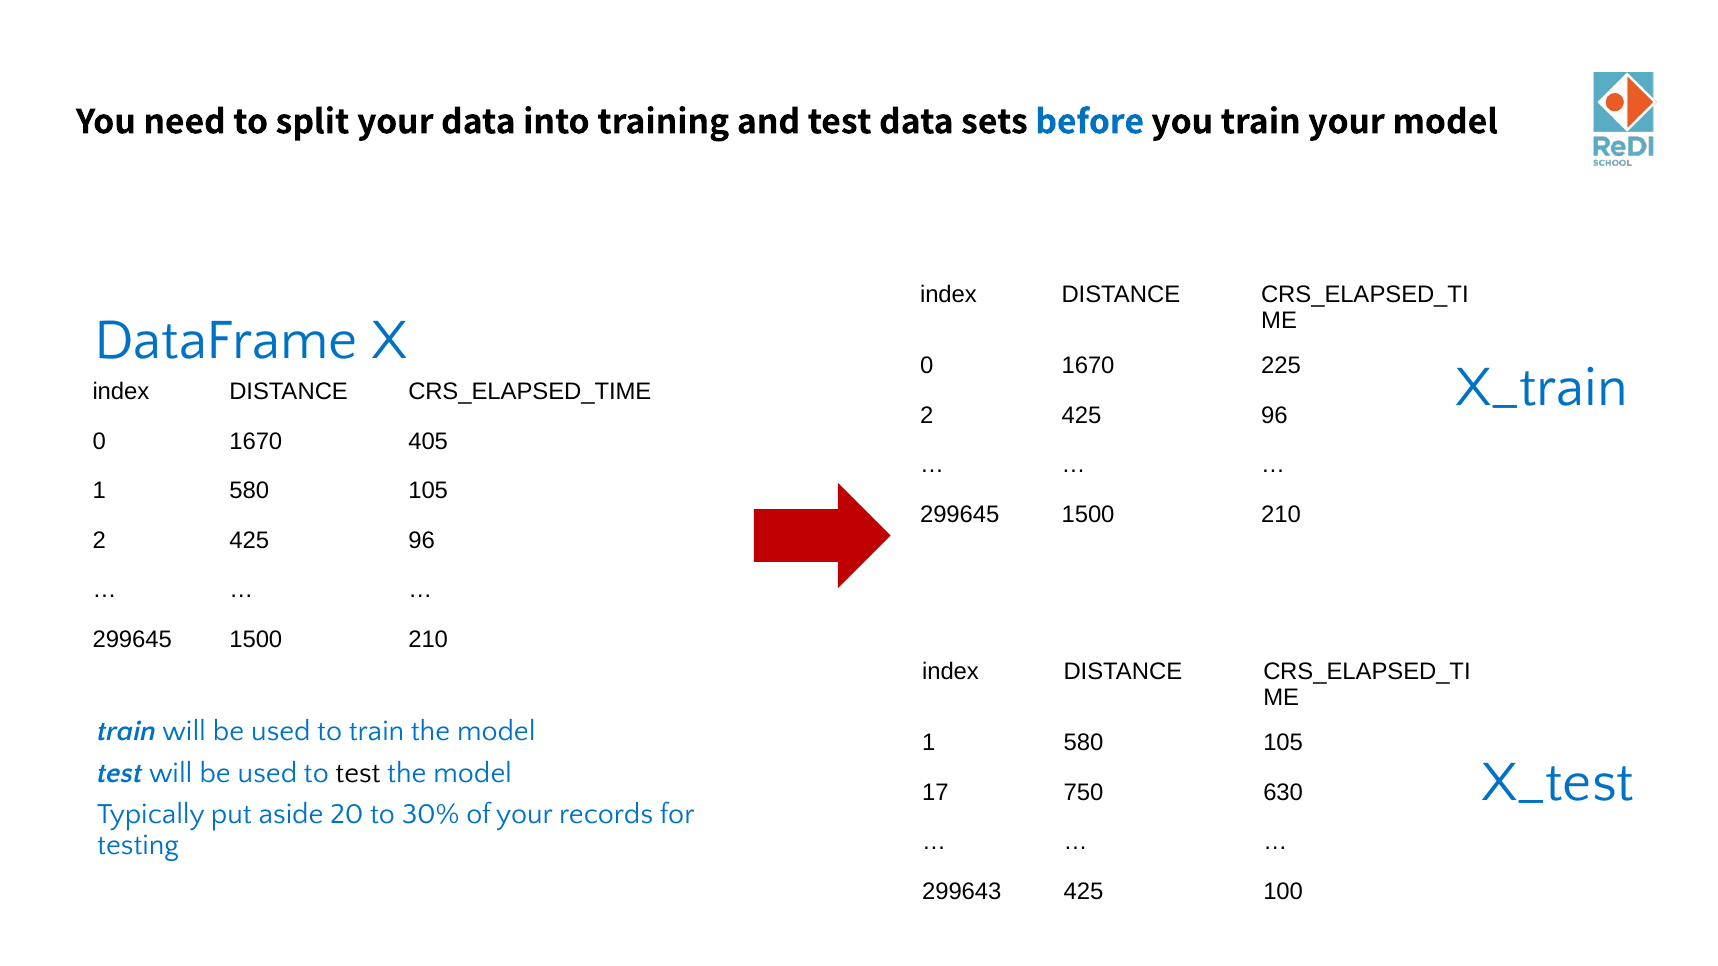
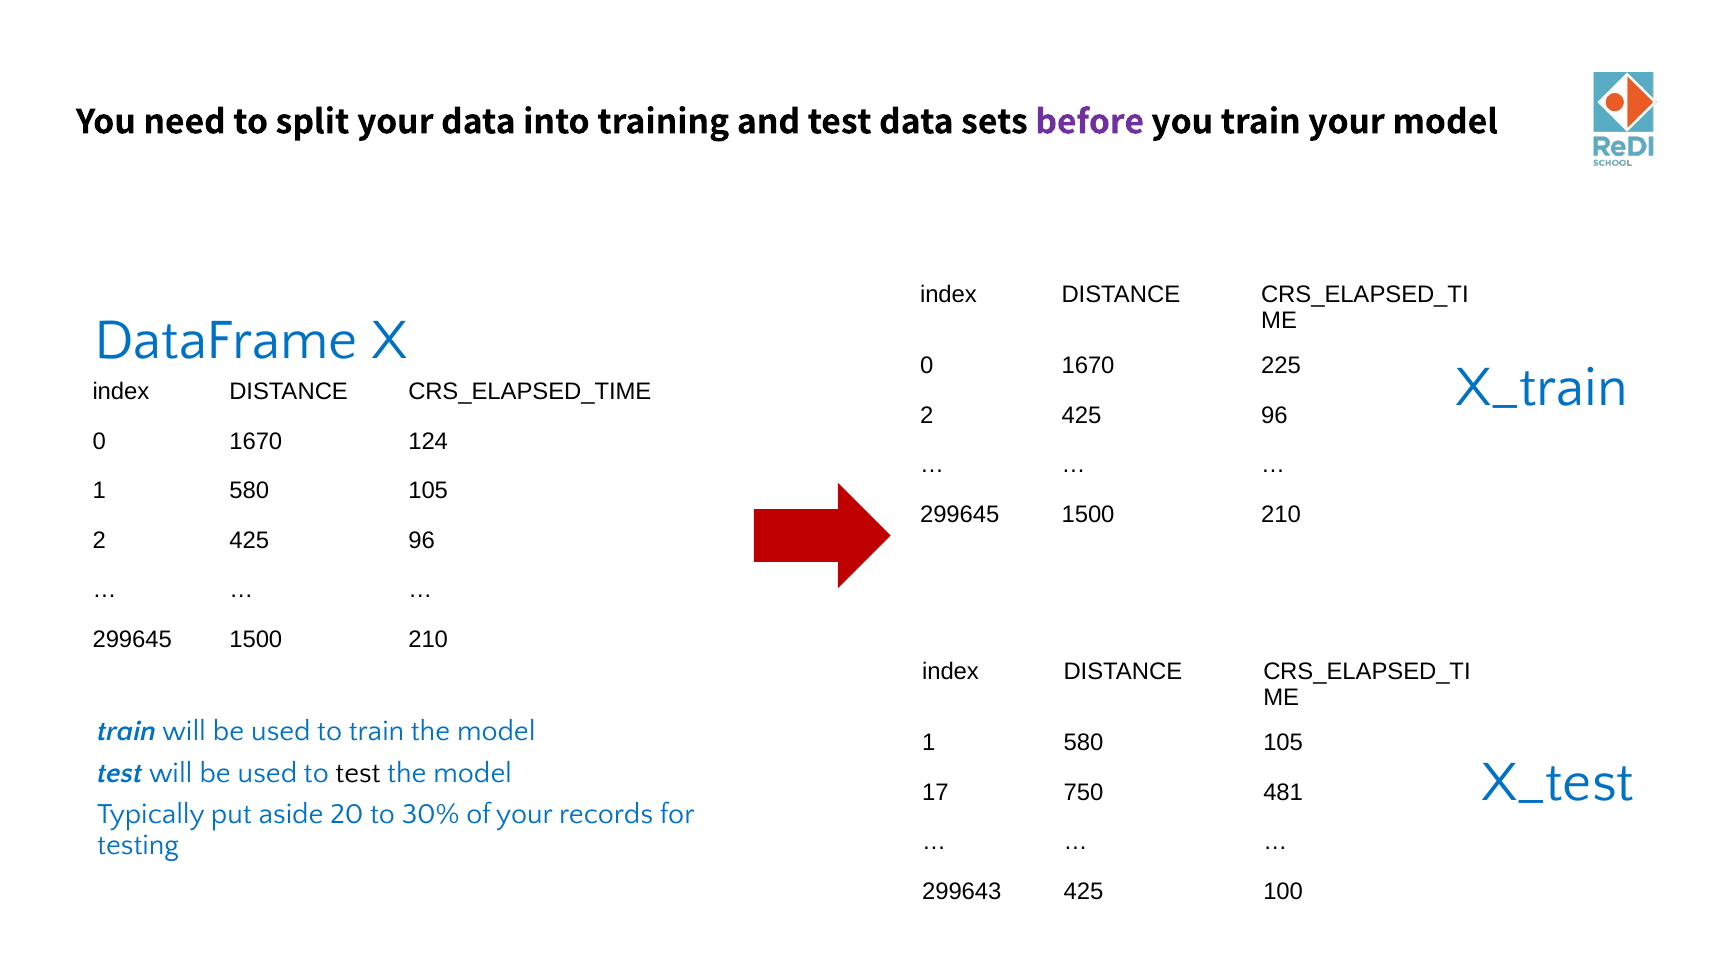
before colour: blue -> purple
405: 405 -> 124
630: 630 -> 481
